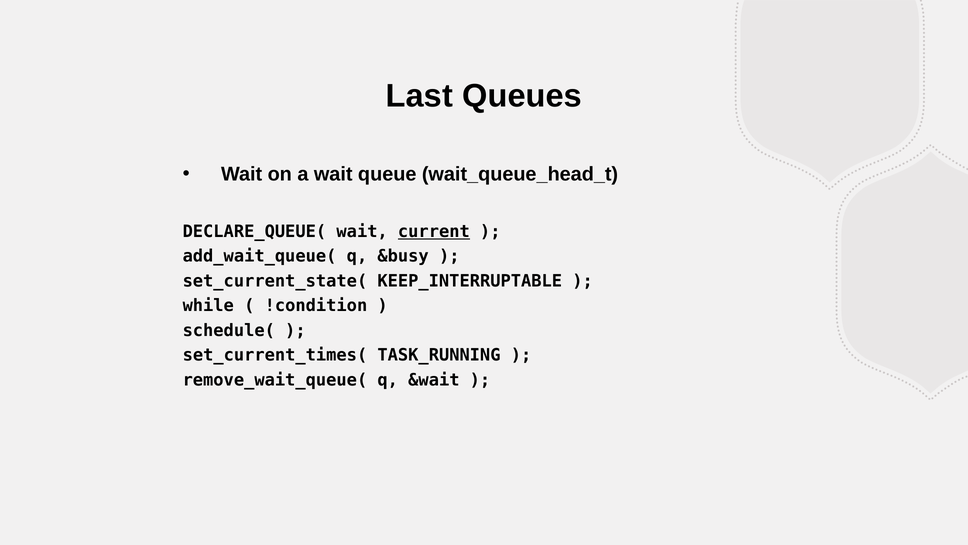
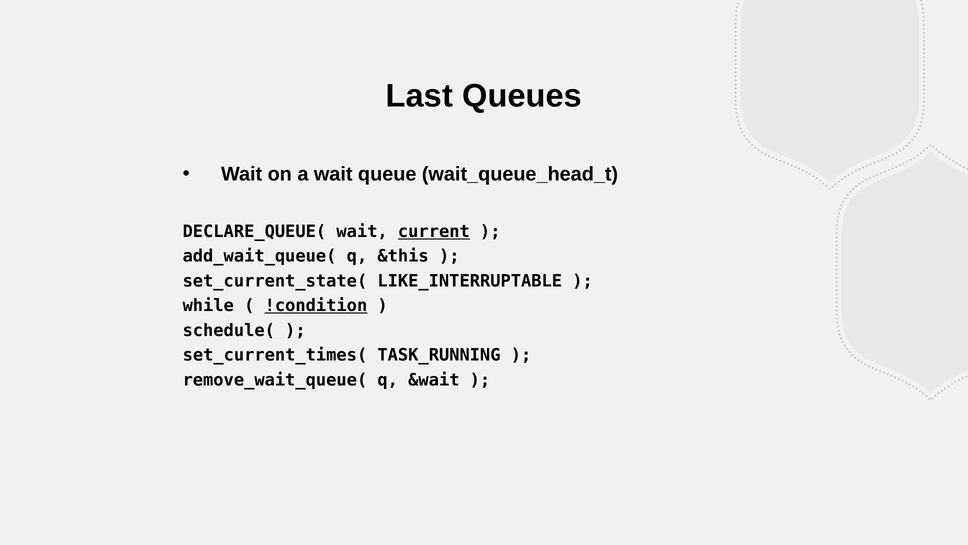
&busy: &busy -> &this
KEEP_INTERRUPTABLE: KEEP_INTERRUPTABLE -> LIKE_INTERRUPTABLE
!condition underline: none -> present
